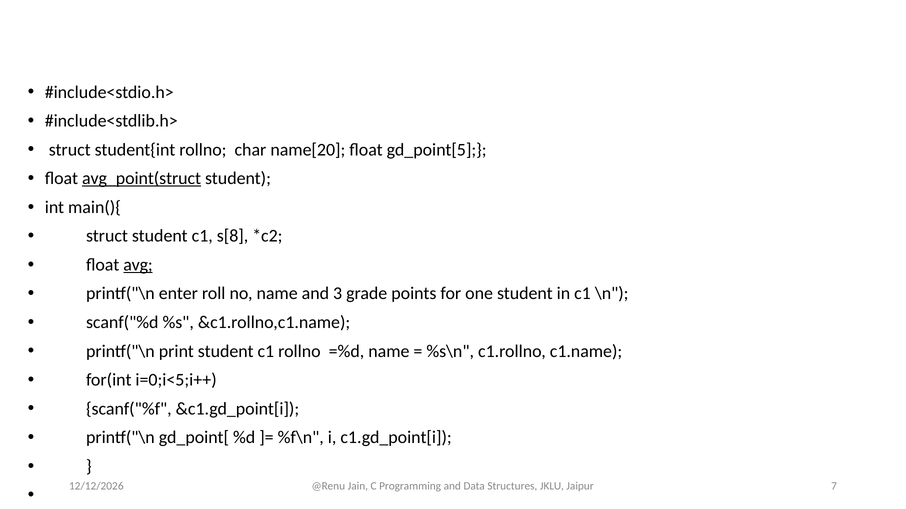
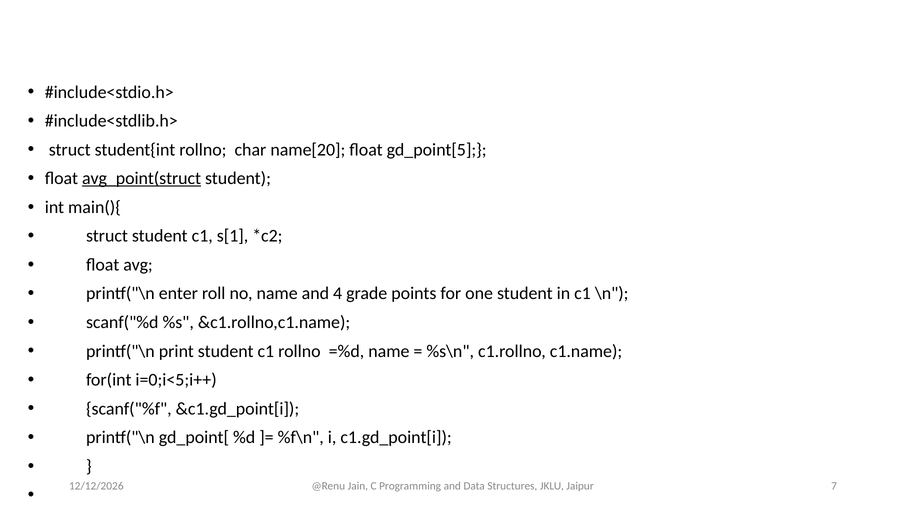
s[8: s[8 -> s[1
avg underline: present -> none
3: 3 -> 4
